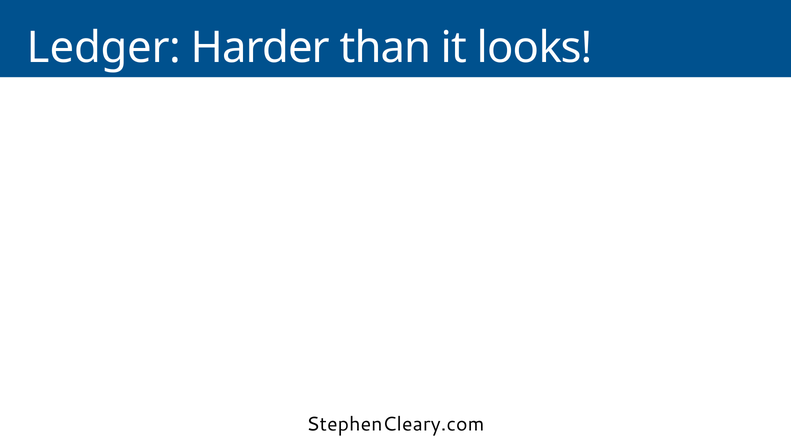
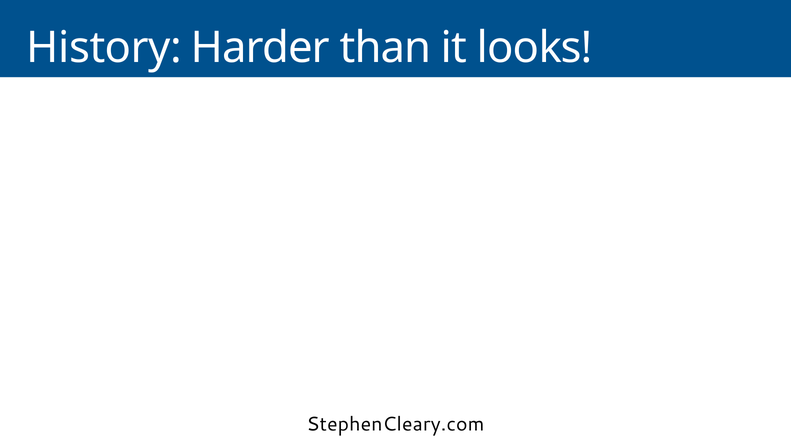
Ledger: Ledger -> History
